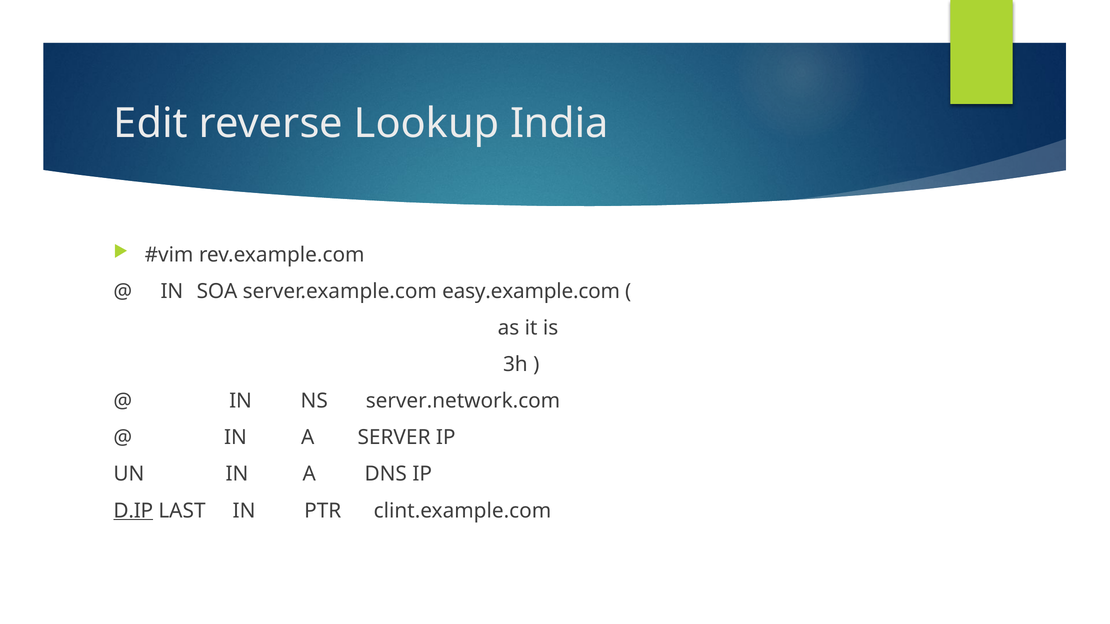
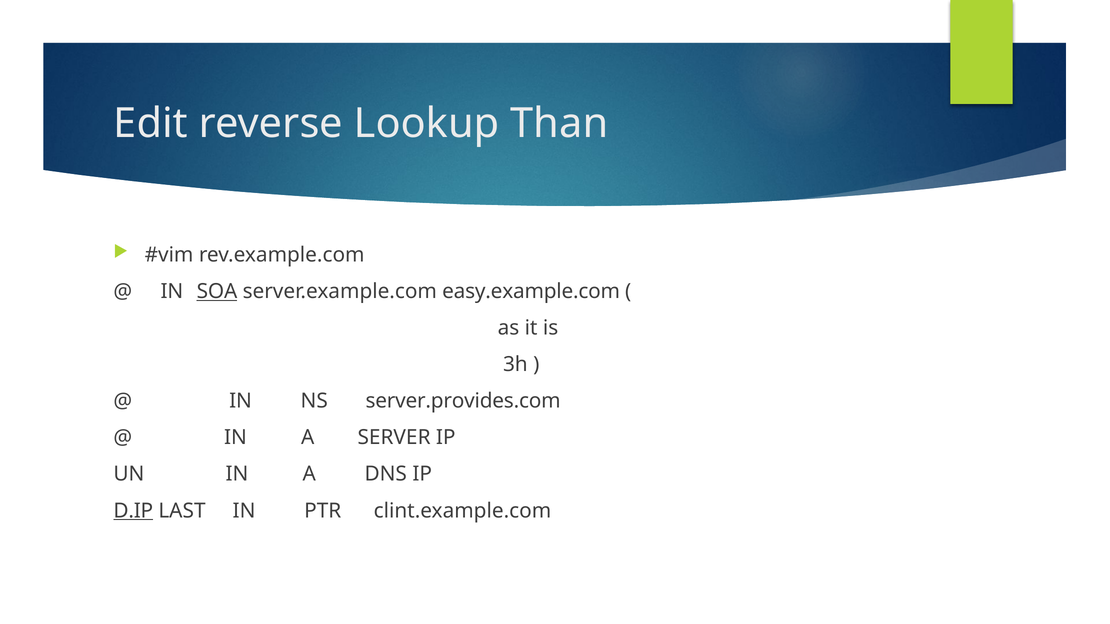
India: India -> Than
SOA underline: none -> present
server.network.com: server.network.com -> server.provides.com
